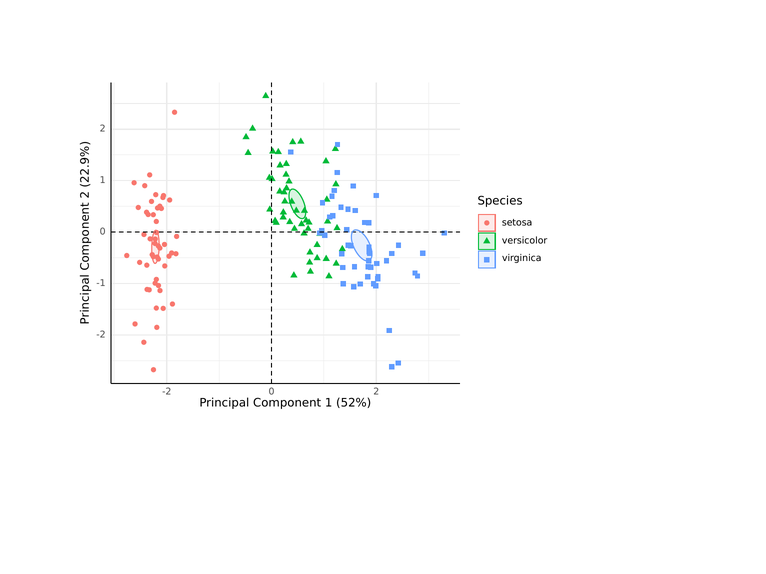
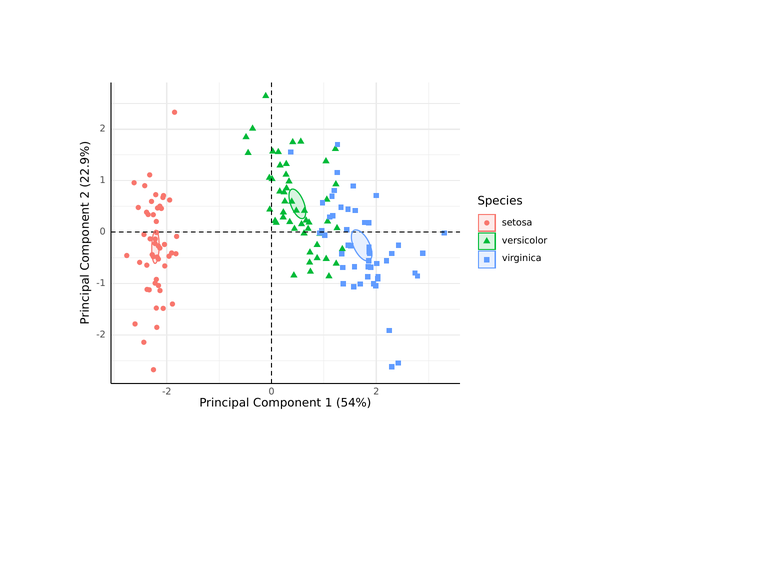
52%: 52% -> 54%
